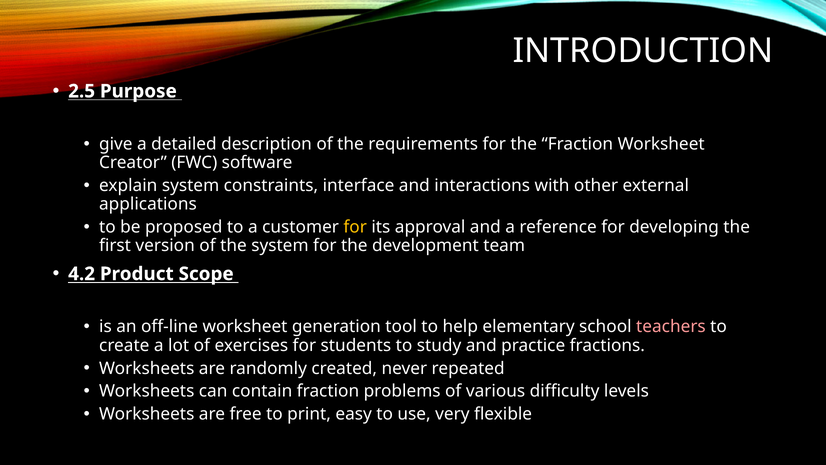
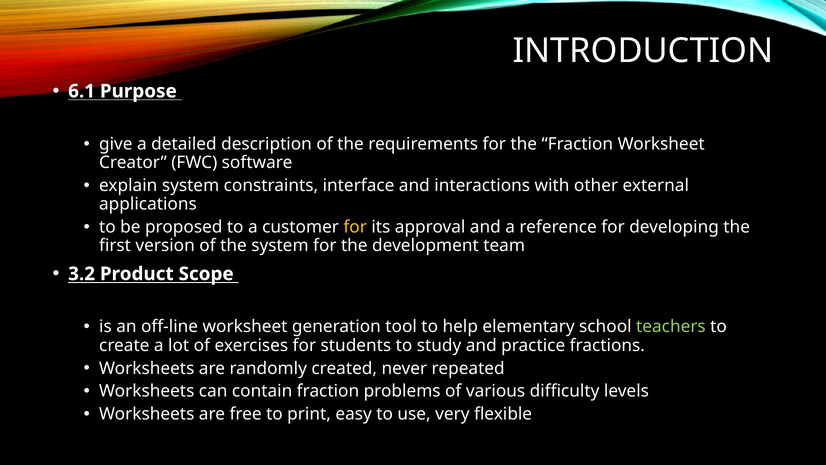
2.5: 2.5 -> 6.1
4.2: 4.2 -> 3.2
teachers colour: pink -> light green
